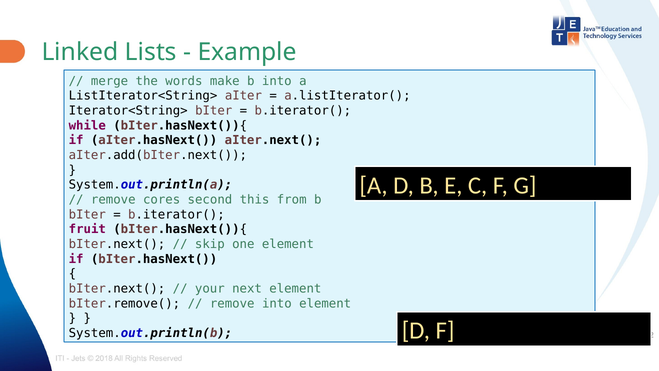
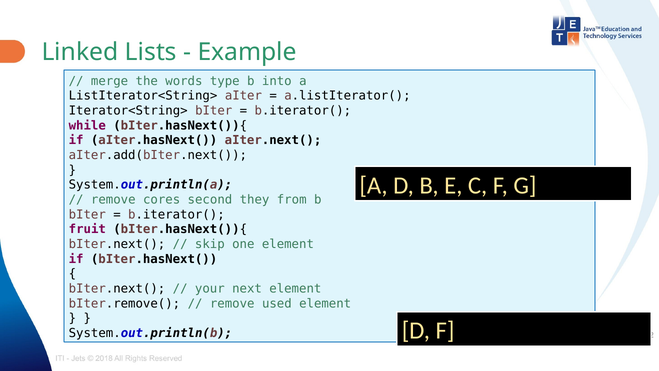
make: make -> type
this: this -> they
remove into: into -> used
